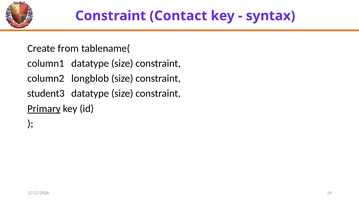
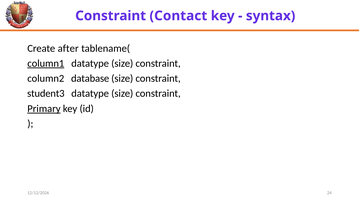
from: from -> after
column1 underline: none -> present
longblob: longblob -> database
